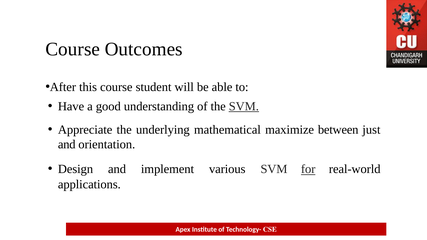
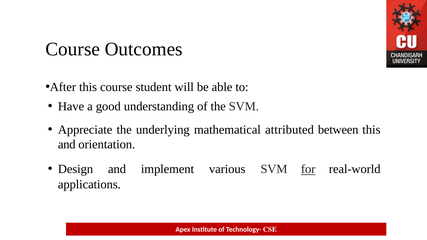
SVM at (244, 107) underline: present -> none
maximize: maximize -> attributed
between just: just -> this
